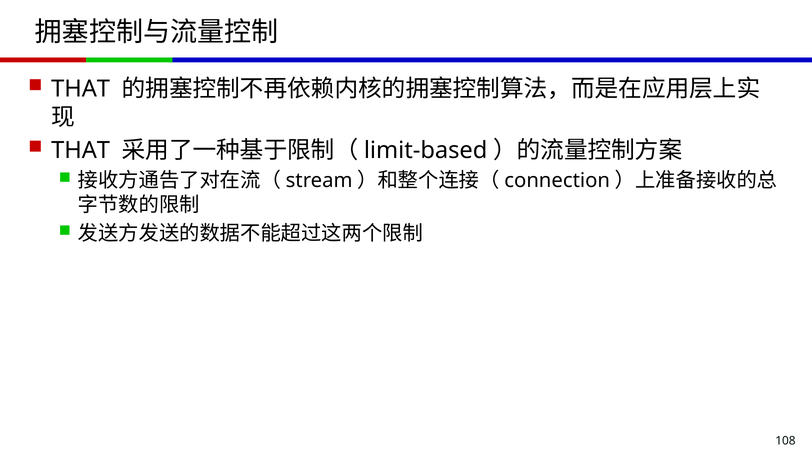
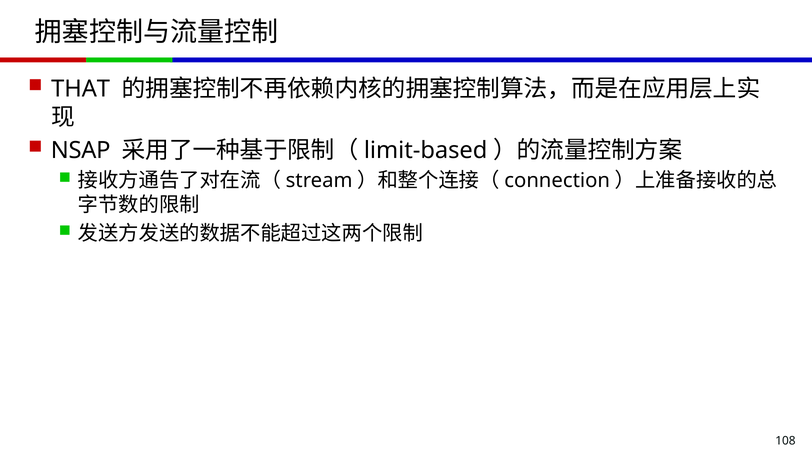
THAT at (81, 150): THAT -> NSAP
